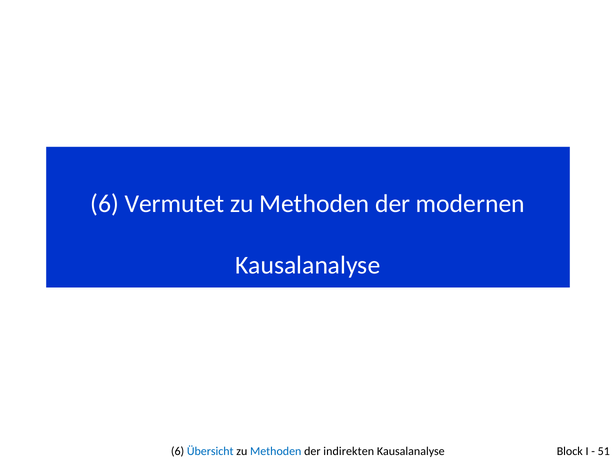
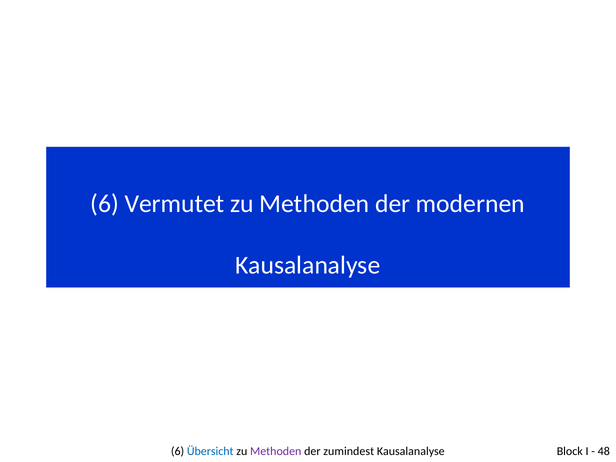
Methoden at (276, 451) colour: blue -> purple
indirekten: indirekten -> zumindest
51: 51 -> 48
